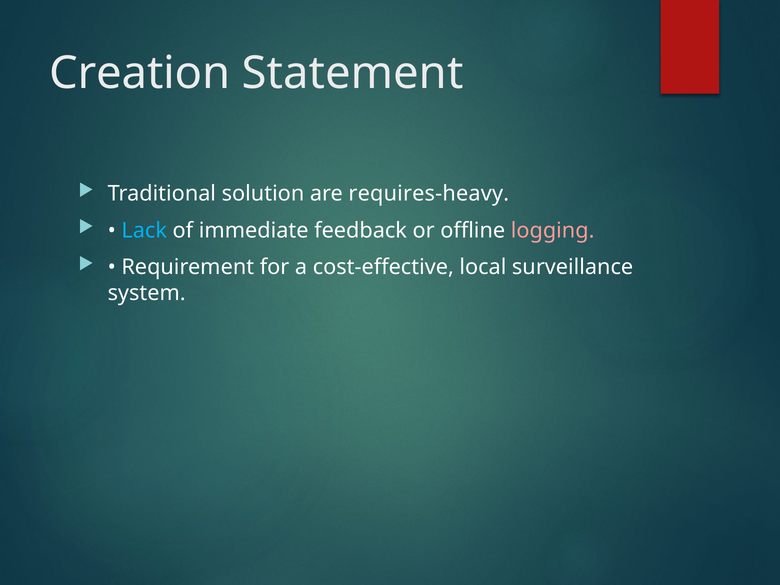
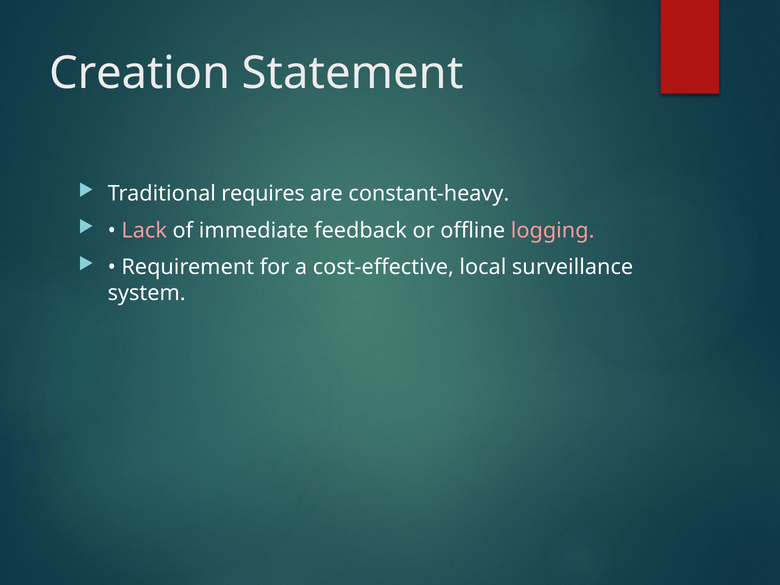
solution: solution -> requires
requires-heavy: requires-heavy -> constant-heavy
Lack colour: light blue -> pink
